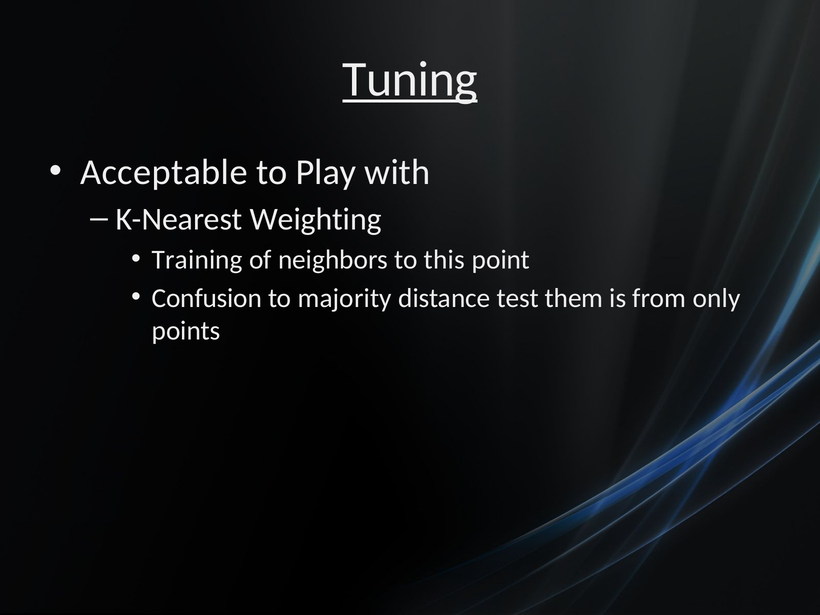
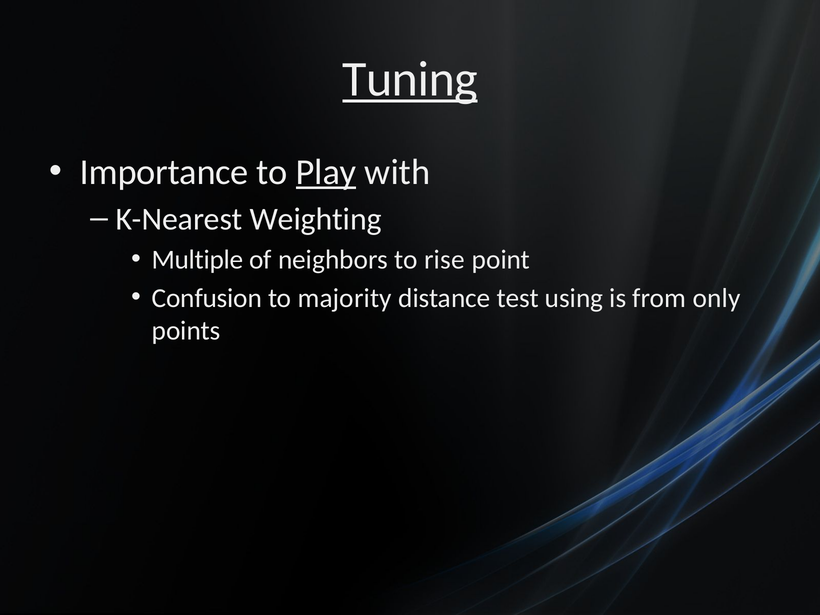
Acceptable: Acceptable -> Importance
Play underline: none -> present
Training: Training -> Multiple
this: this -> rise
them: them -> using
